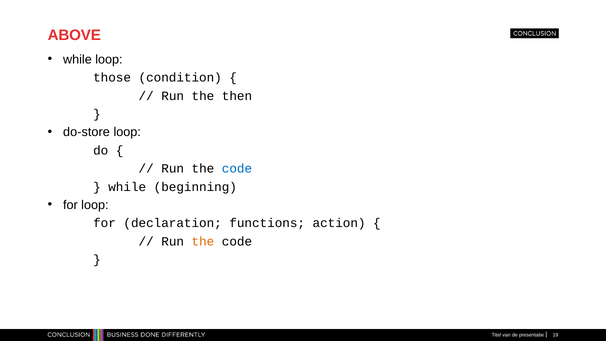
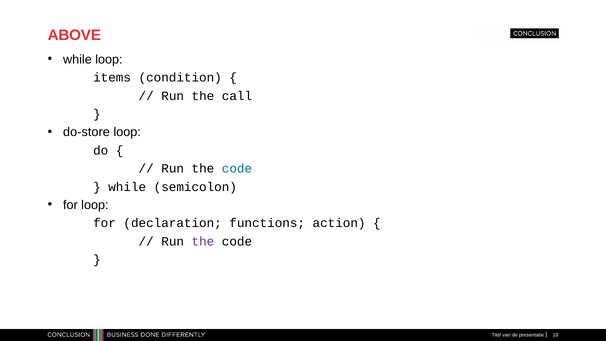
those: those -> items
then: then -> call
beginning: beginning -> semicolon
the at (203, 241) colour: orange -> purple
